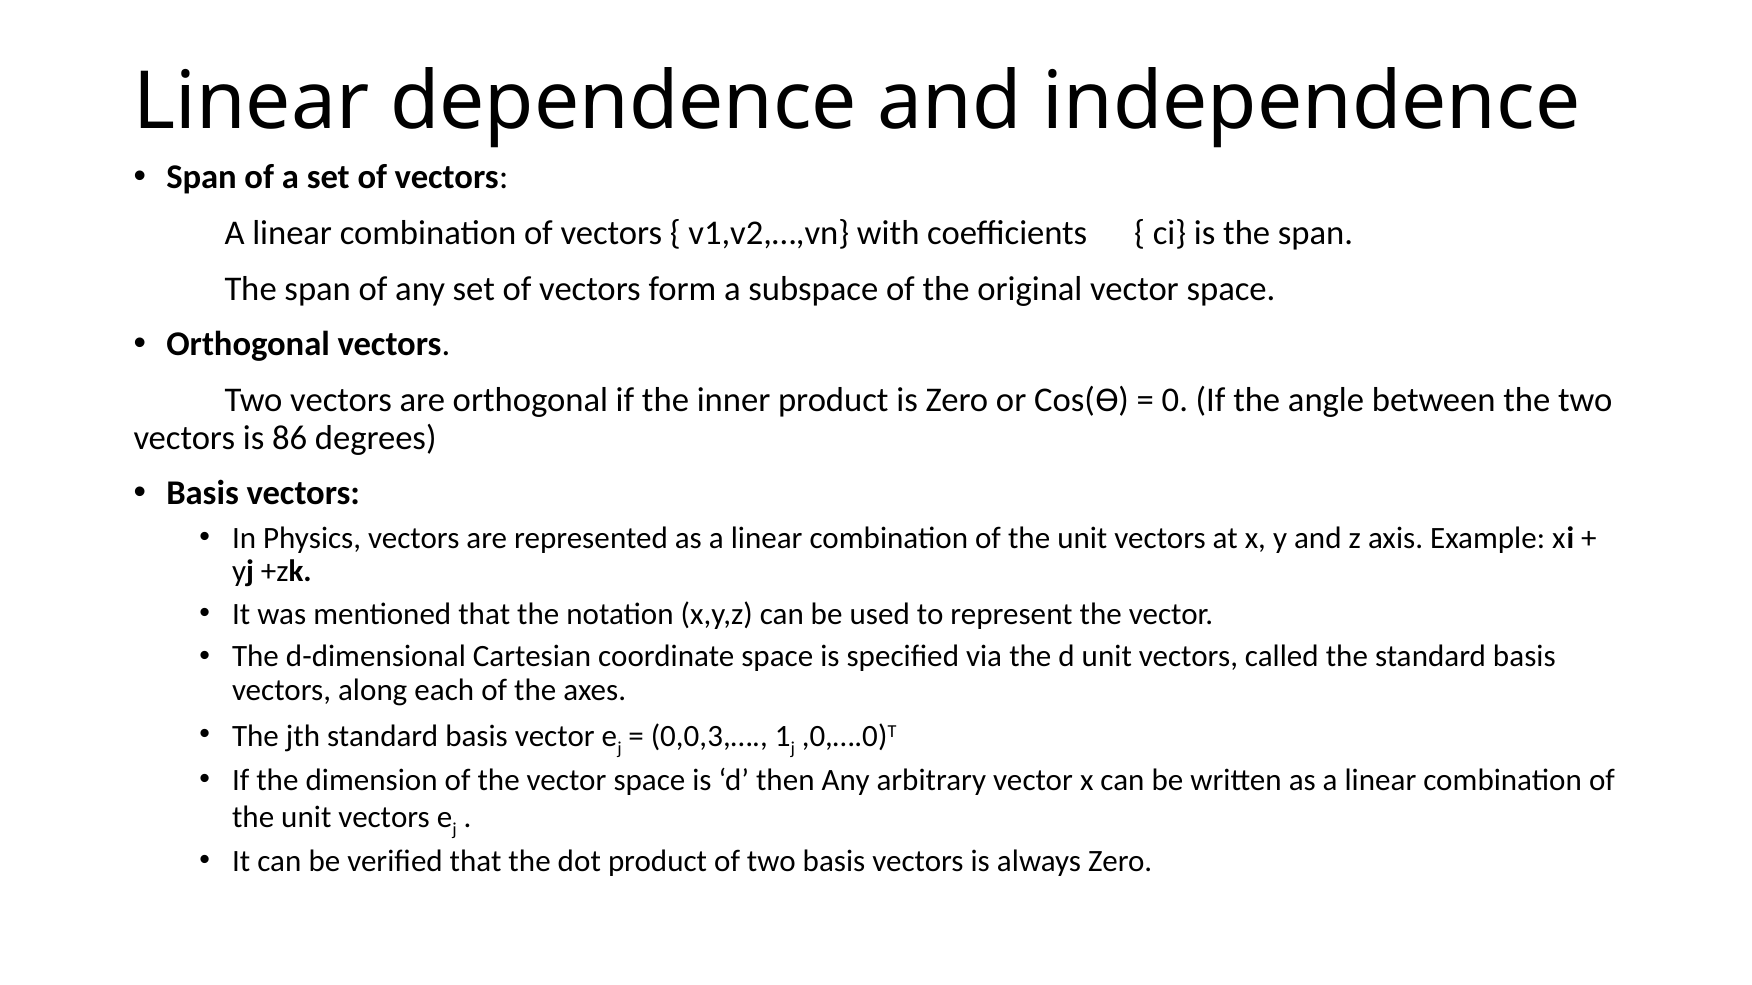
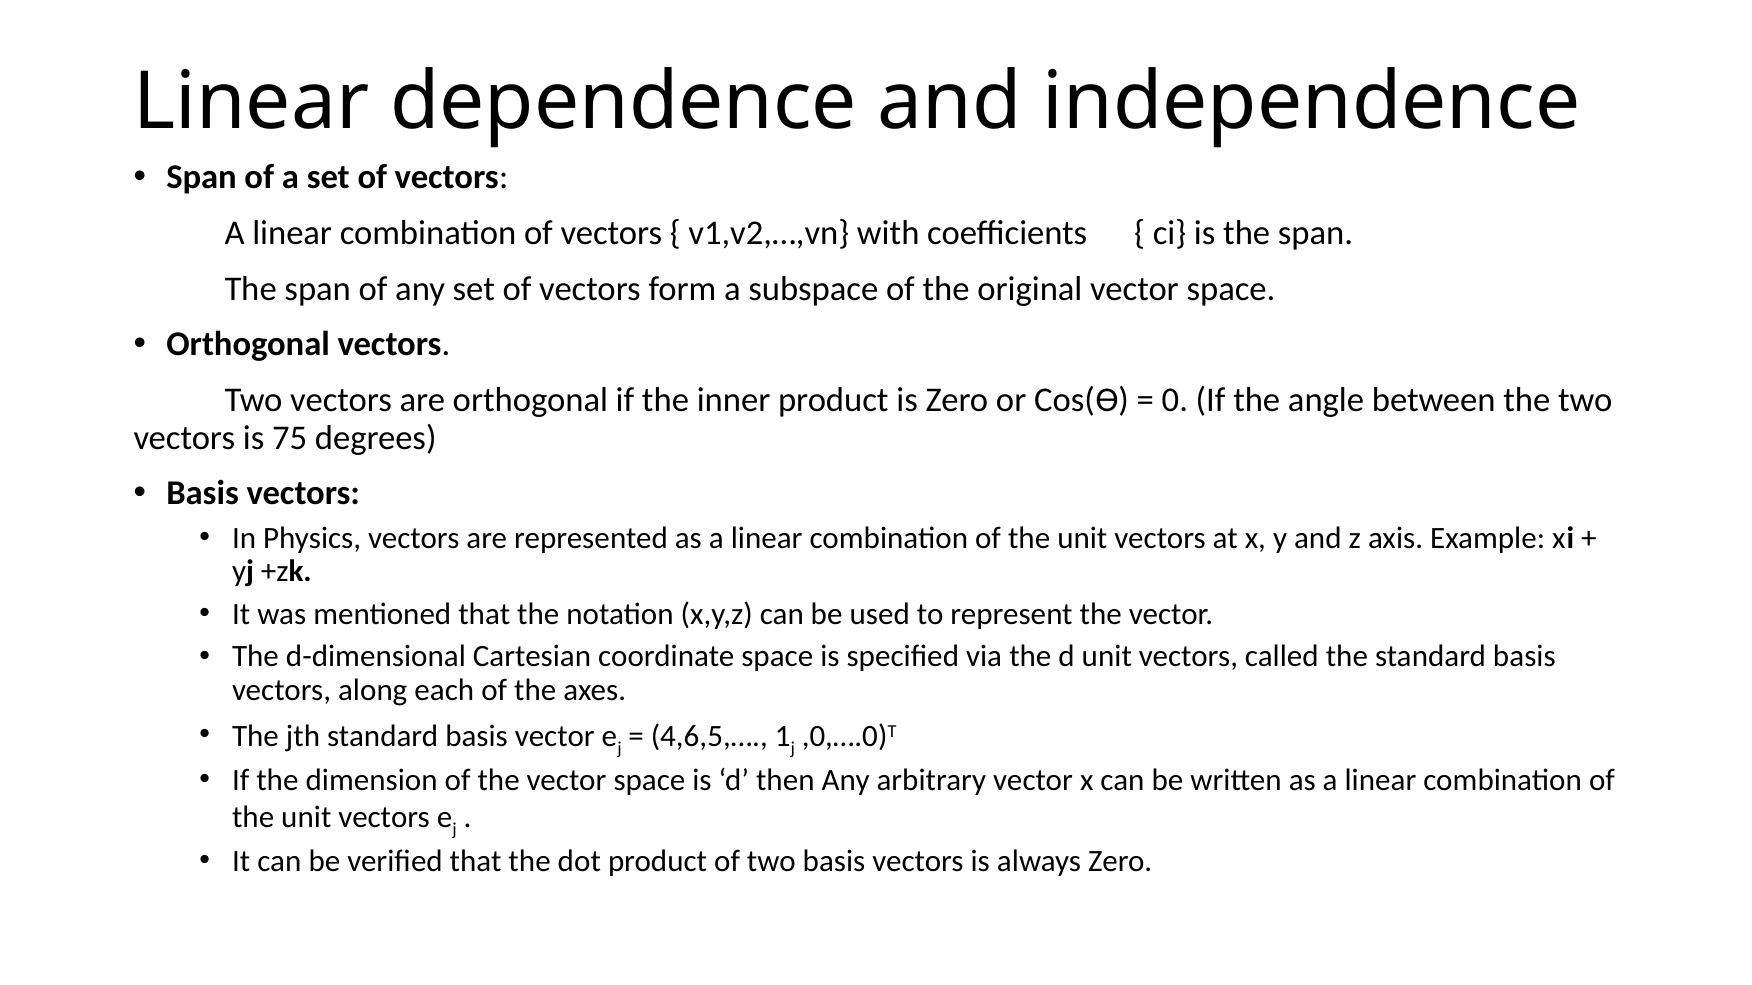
86: 86 -> 75
0,0,3,…: 0,0,3,… -> 4,6,5,…
